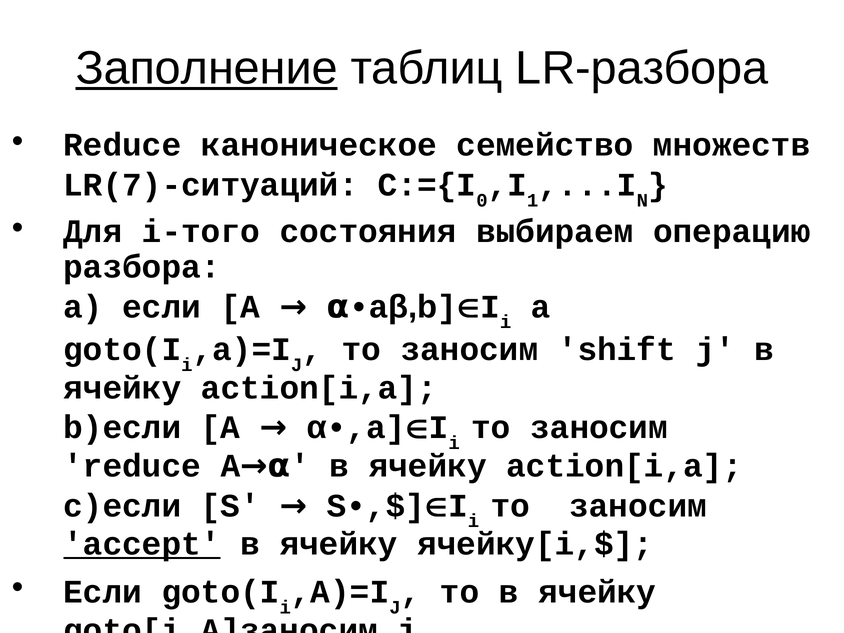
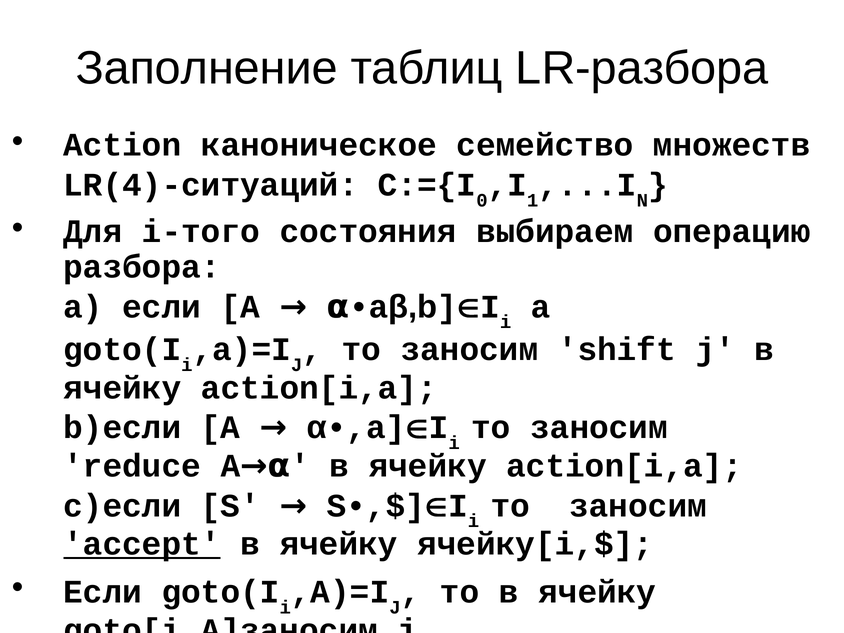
Заполнение underline: present -> none
Reduce at (122, 145): Reduce -> Action
LR(7)-ситуаций: LR(7)-ситуаций -> LR(4)-ситуаций
